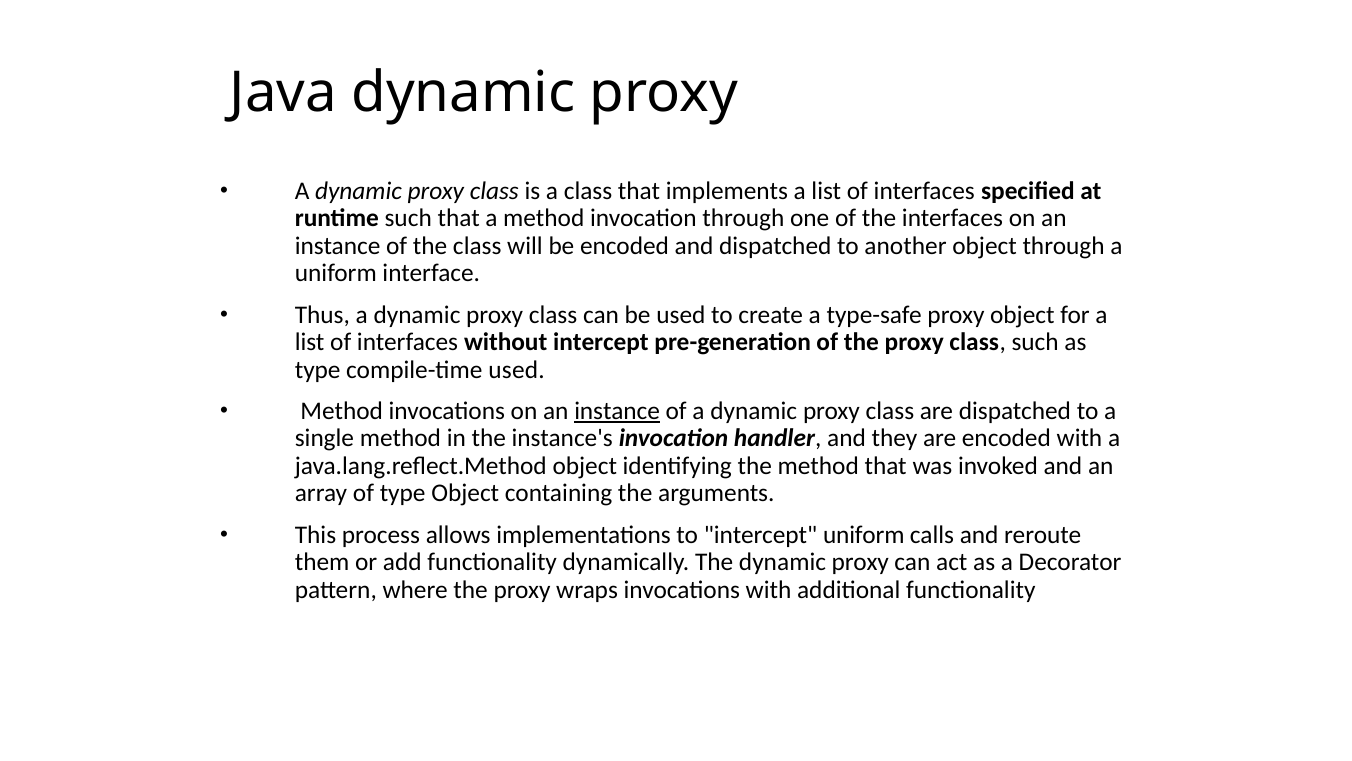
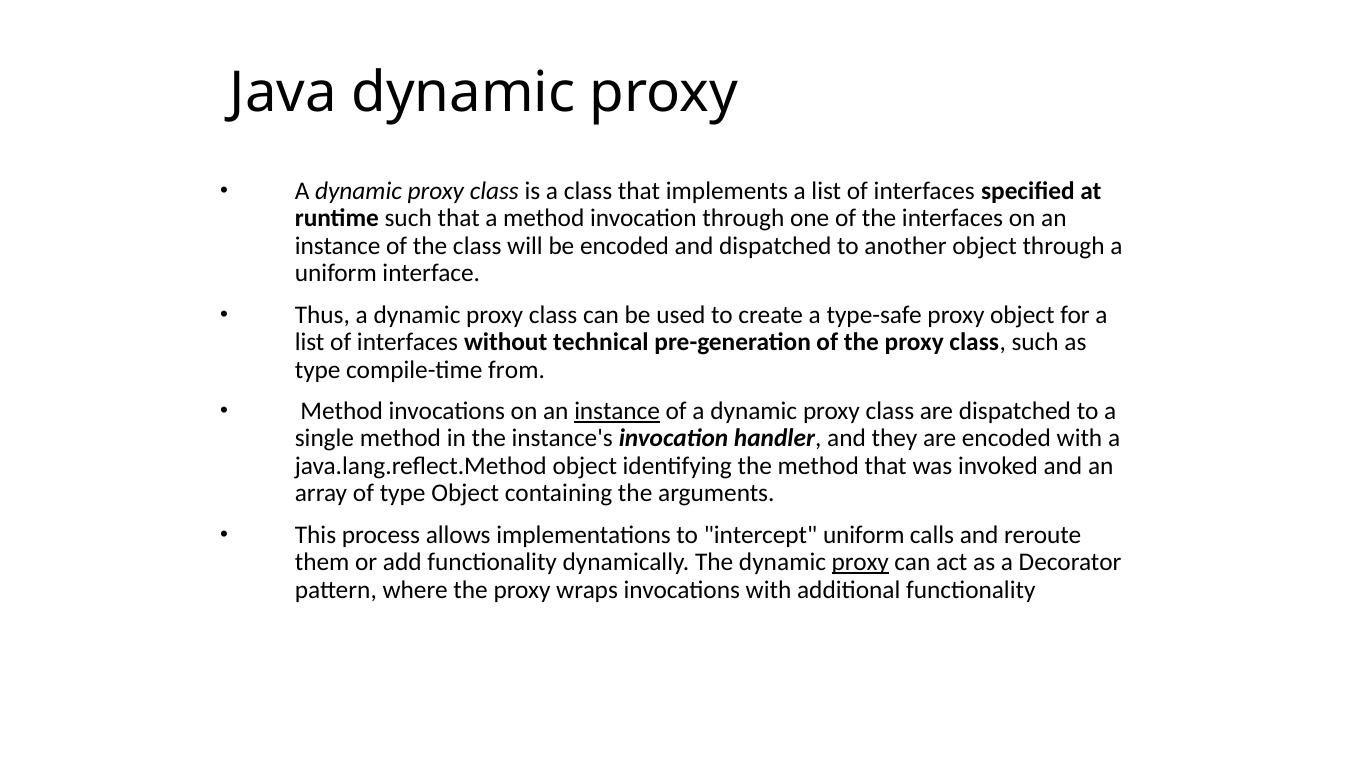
without intercept: intercept -> technical
compile-time used: used -> from
proxy at (860, 562) underline: none -> present
